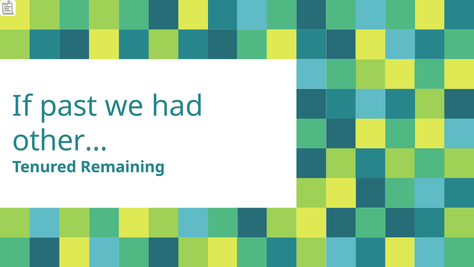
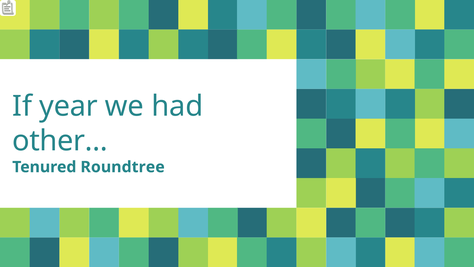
past: past -> year
Remaining: Remaining -> Roundtree
